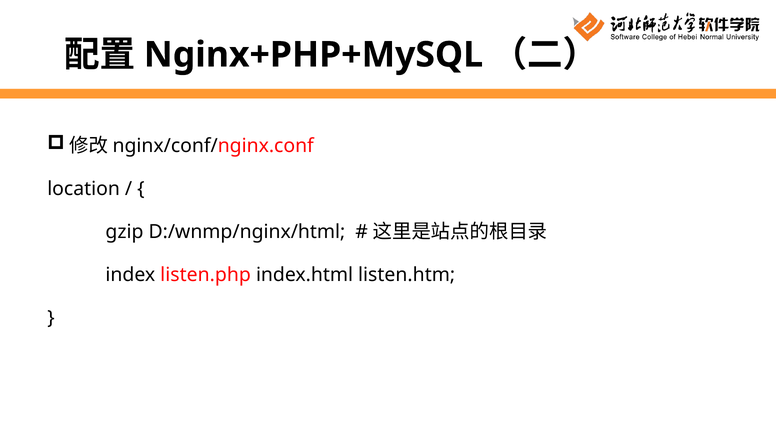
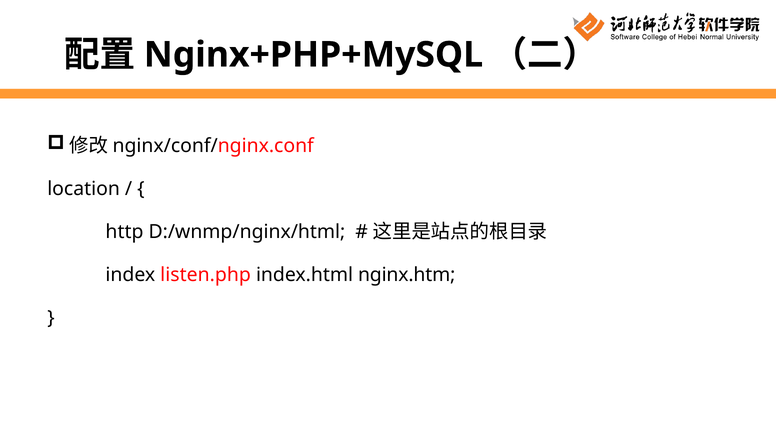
gzip: gzip -> http
listen.htm: listen.htm -> nginx.htm
